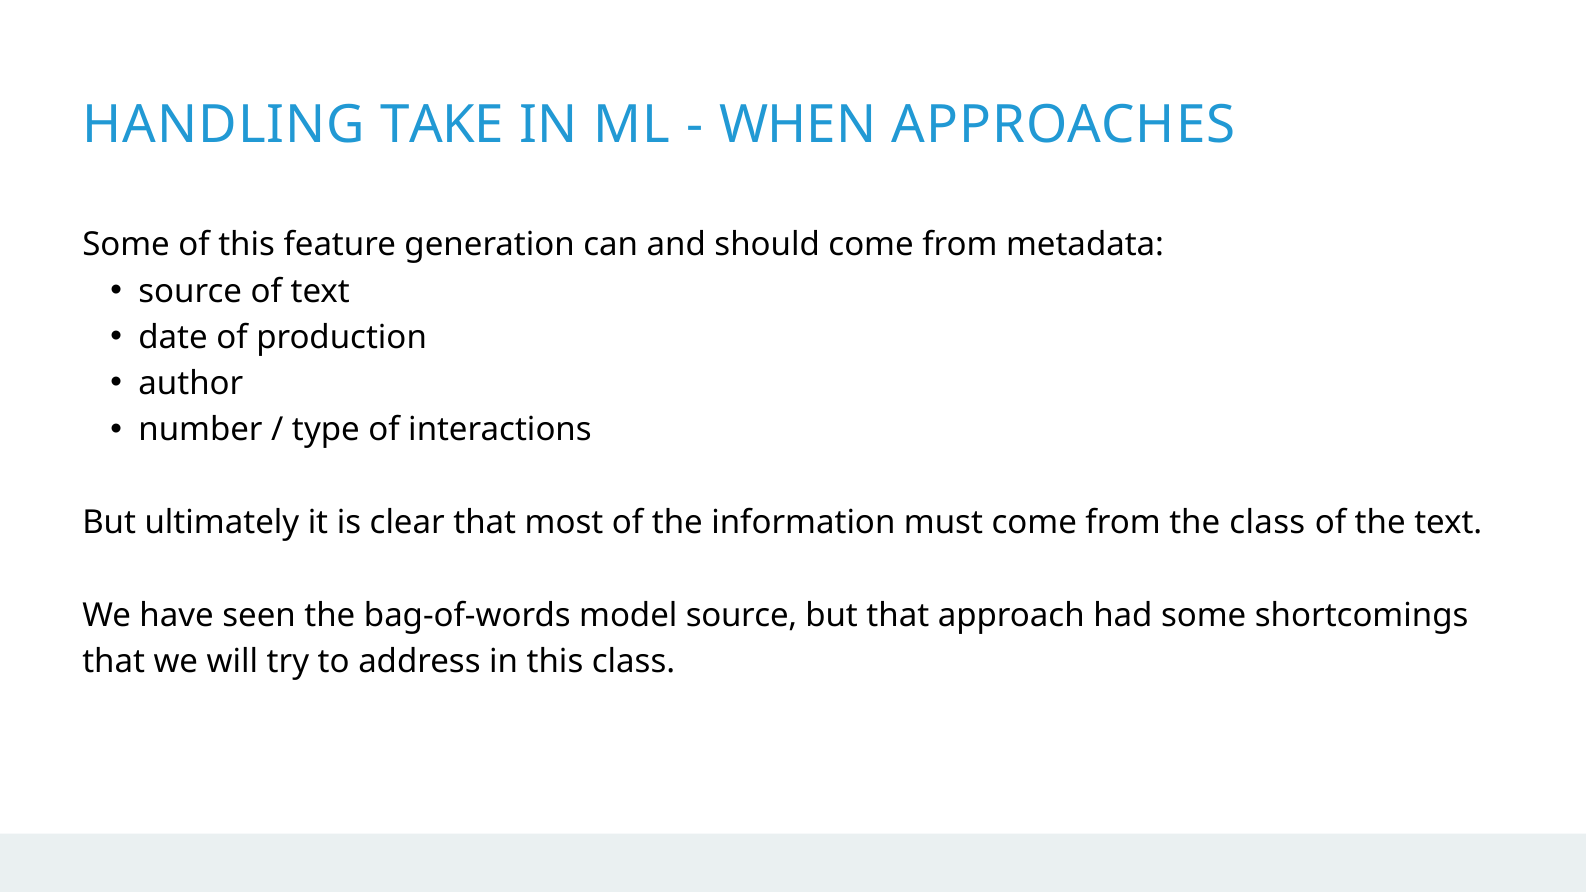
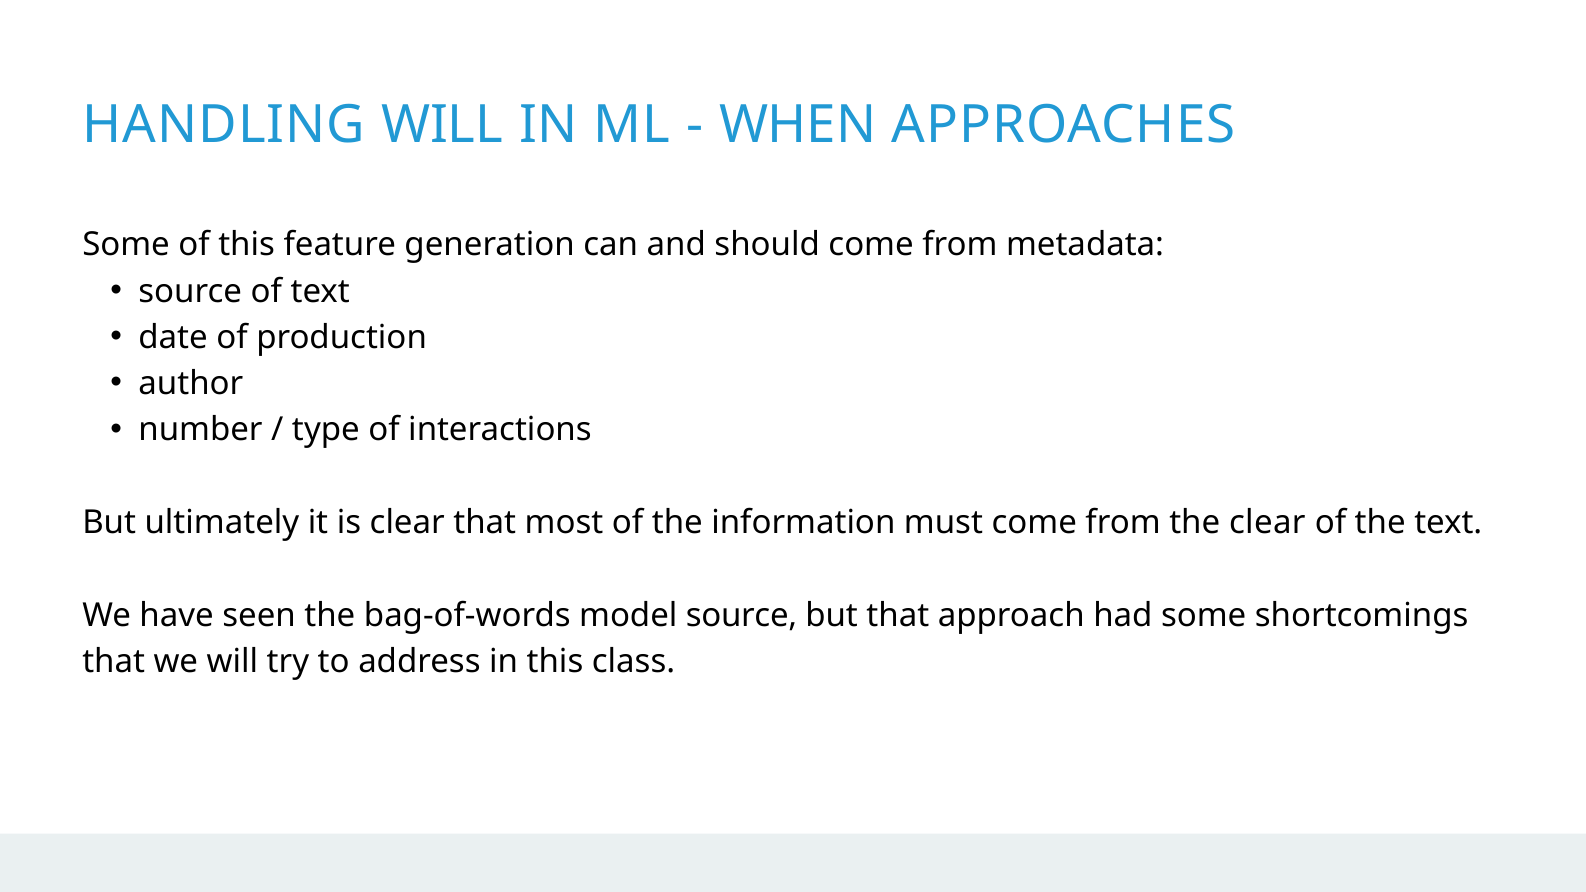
HANDLING TAKE: TAKE -> WILL
the class: class -> clear
